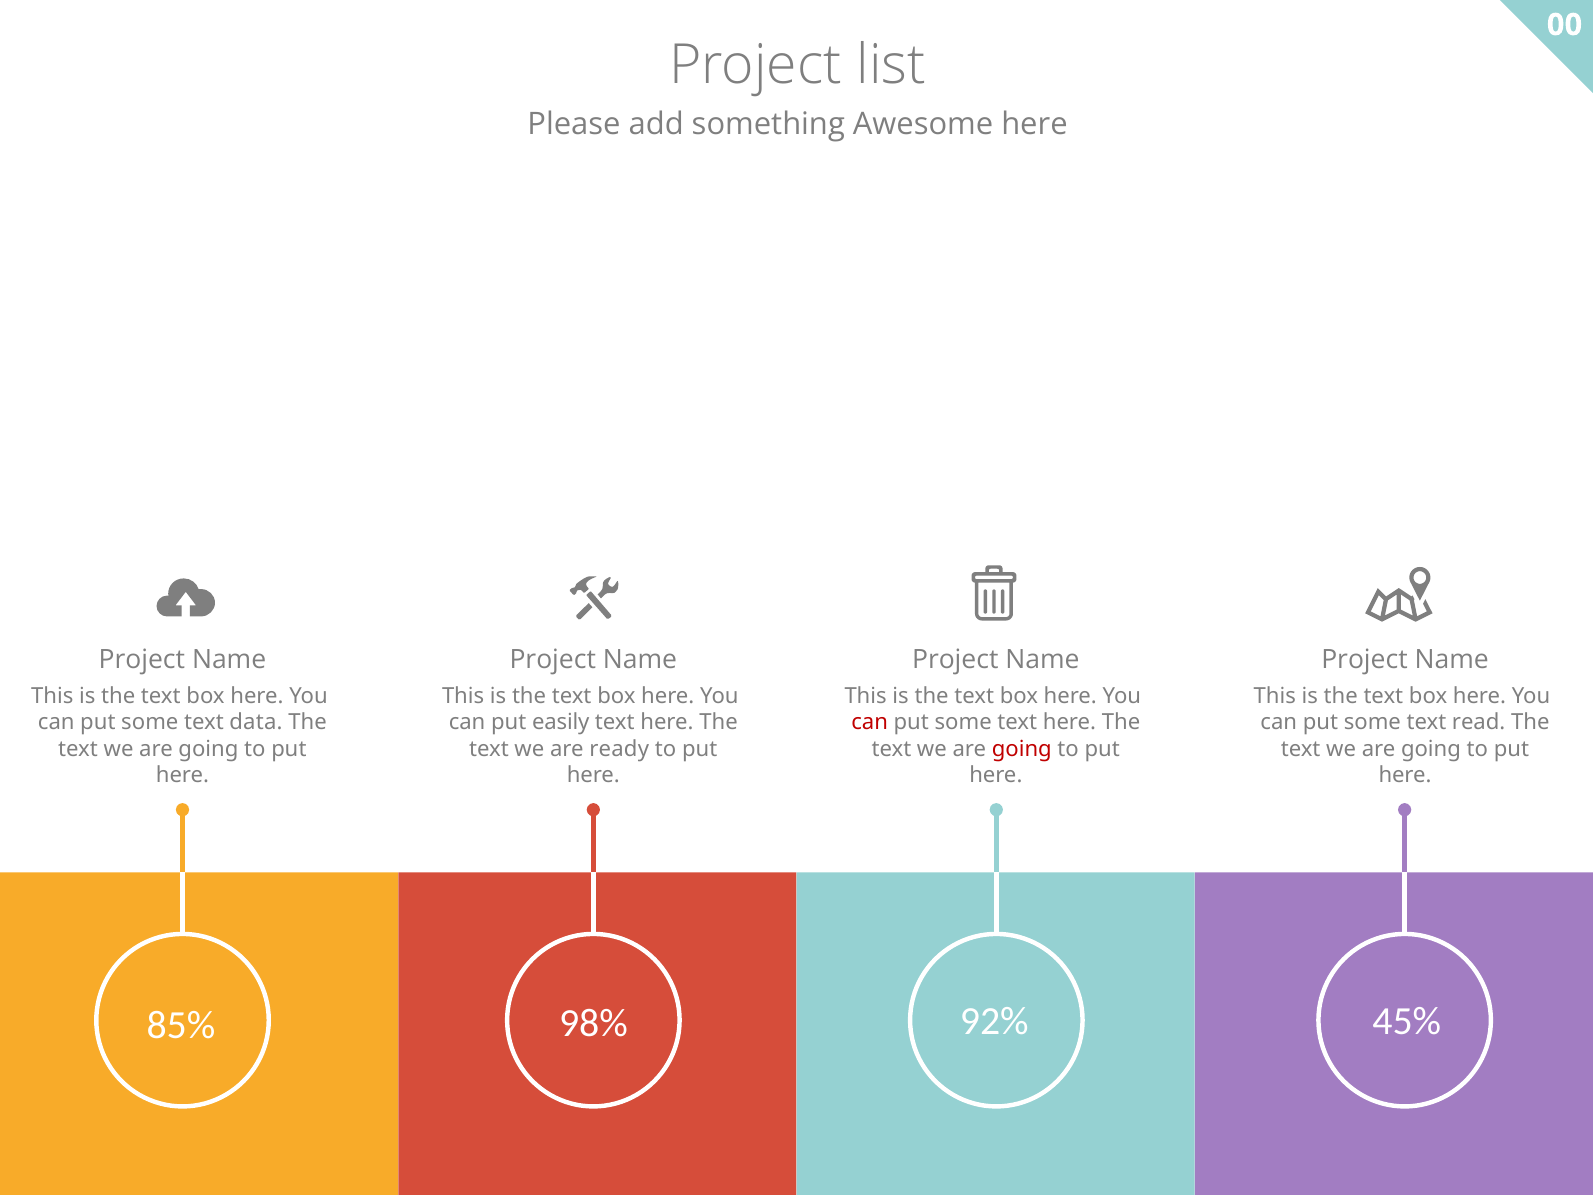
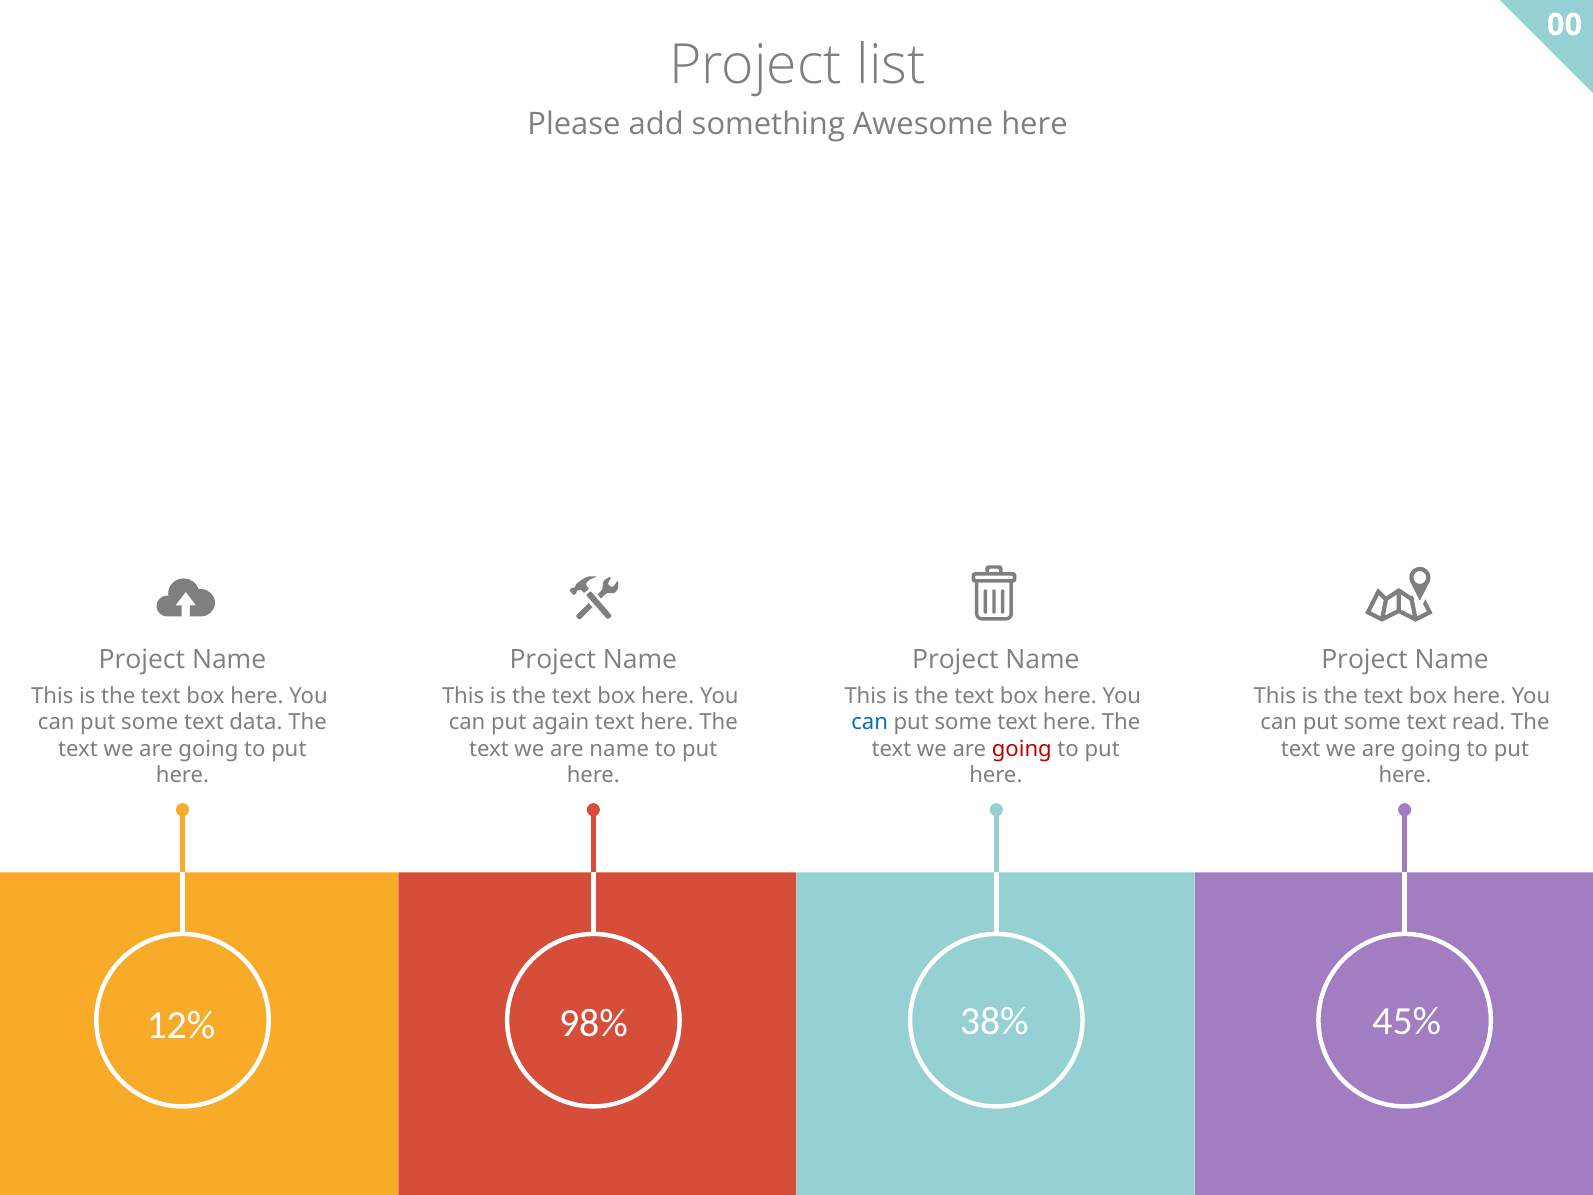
easily: easily -> again
can at (870, 722) colour: red -> blue
are ready: ready -> name
85%: 85% -> 12%
92%: 92% -> 38%
